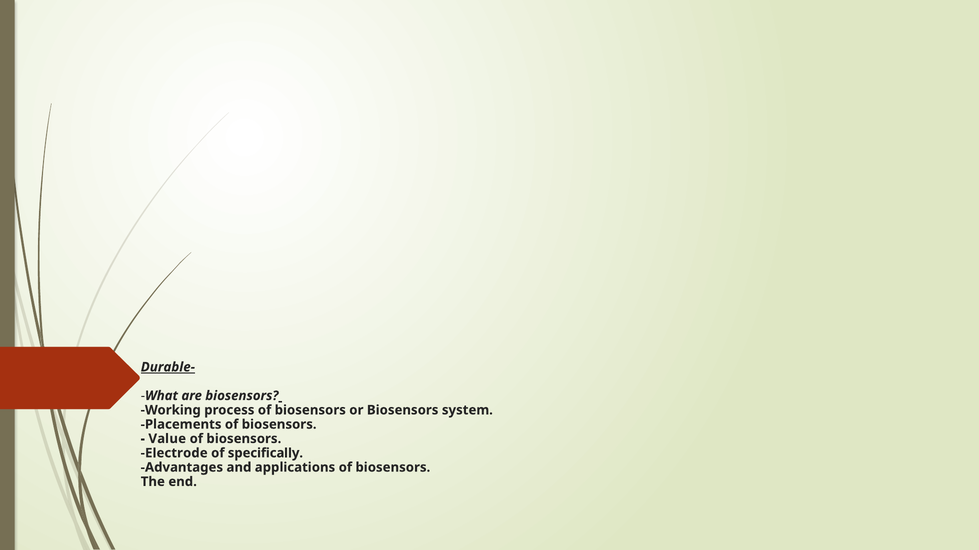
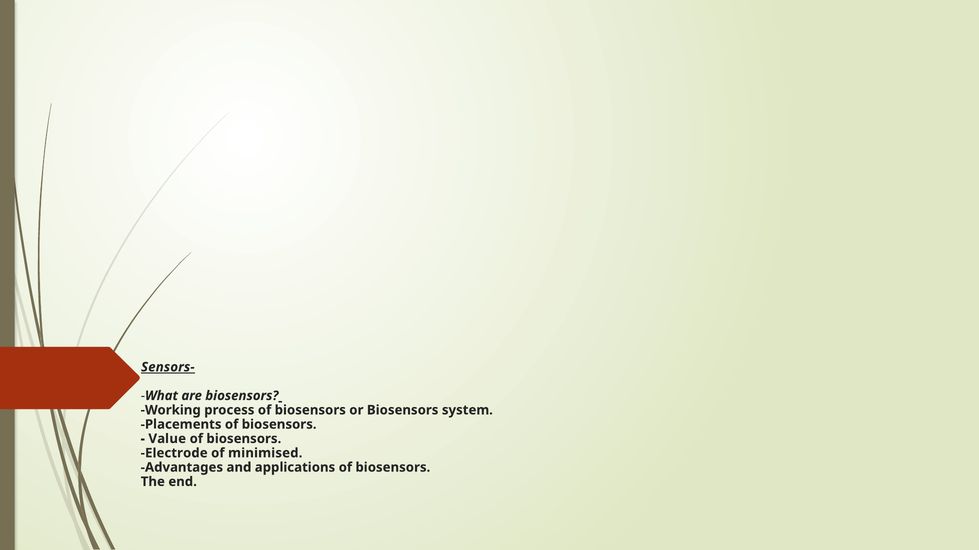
Durable-: Durable- -> Sensors-
specifically: specifically -> minimised
